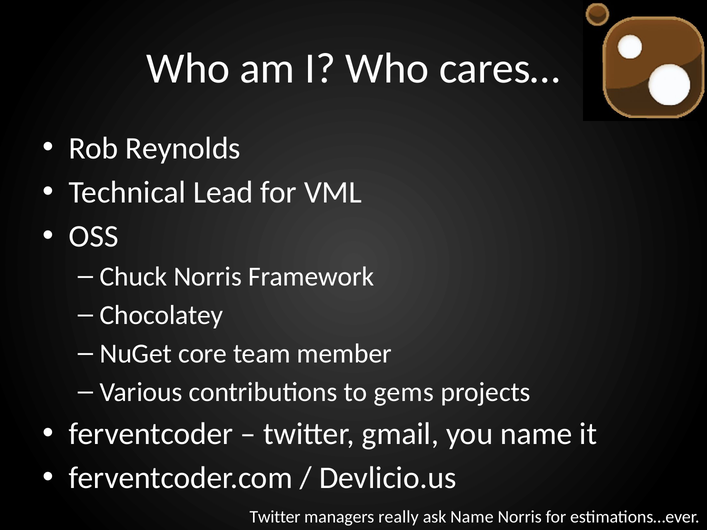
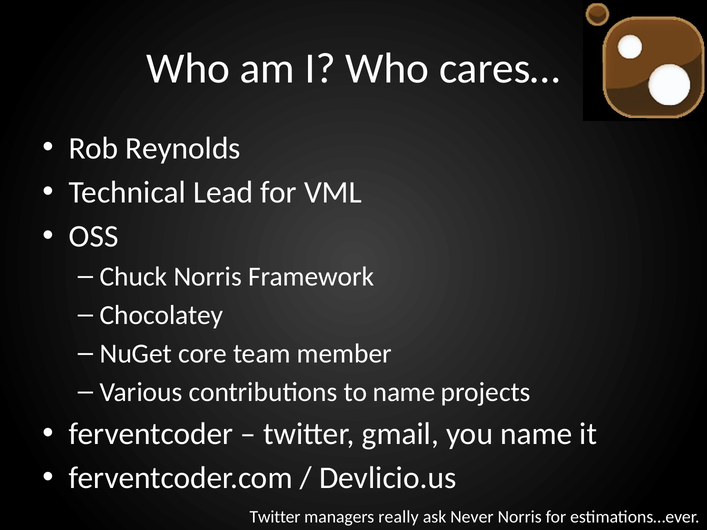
to gems: gems -> name
ask Name: Name -> Never
